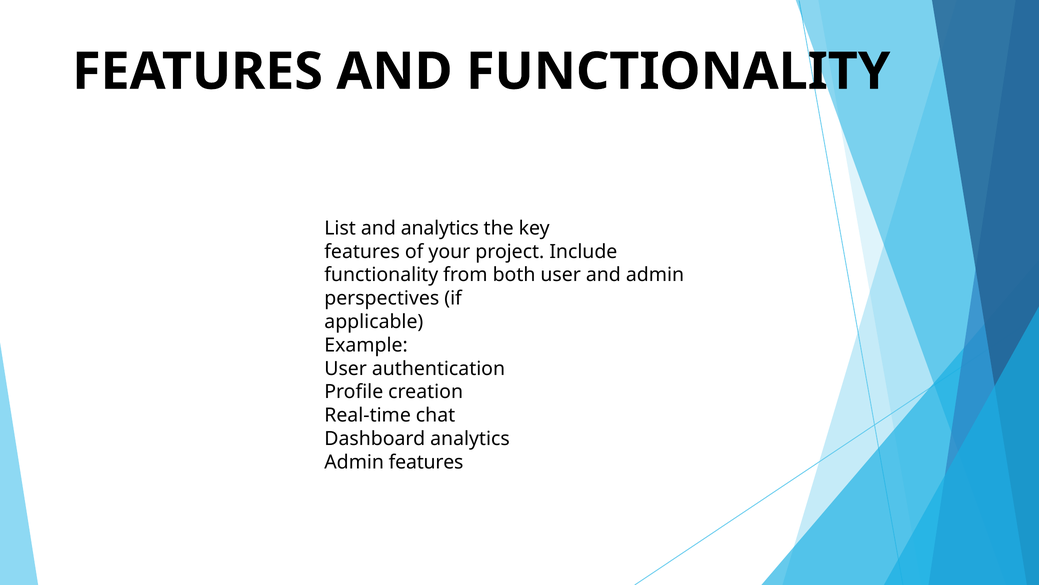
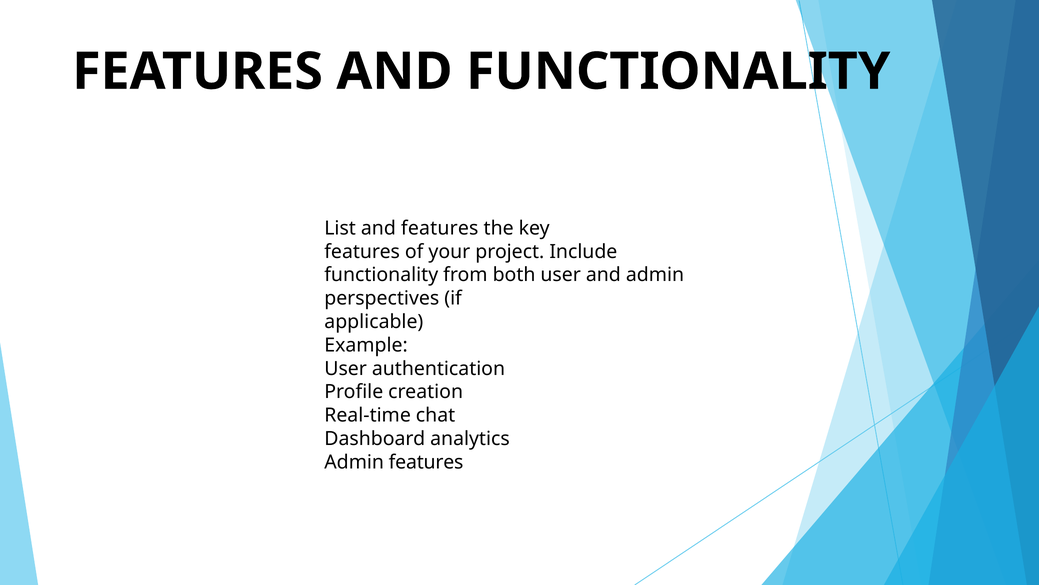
and analytics: analytics -> features
